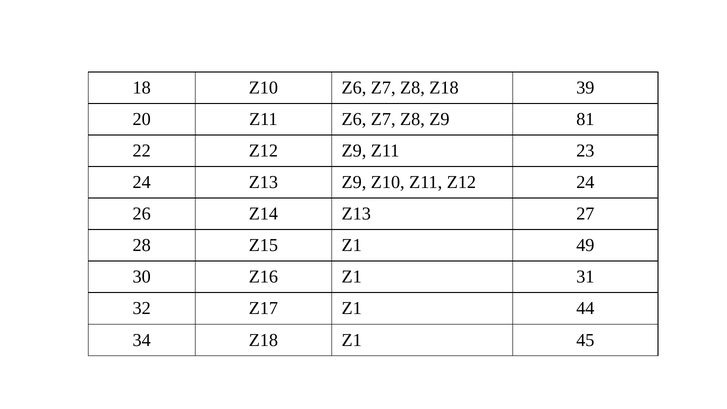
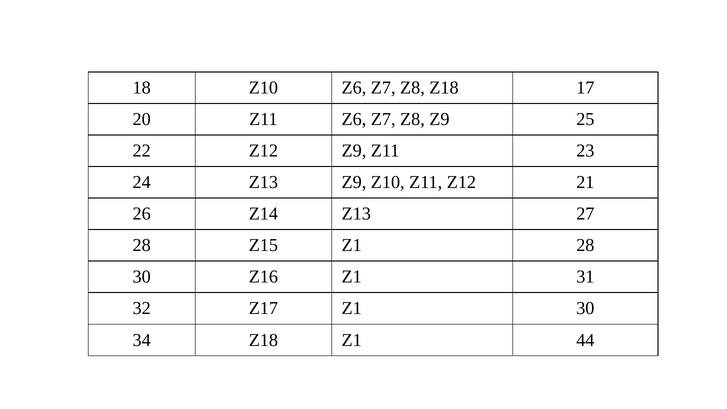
39: 39 -> 17
81: 81 -> 25
Z12 24: 24 -> 21
Z1 49: 49 -> 28
Z1 44: 44 -> 30
45: 45 -> 44
